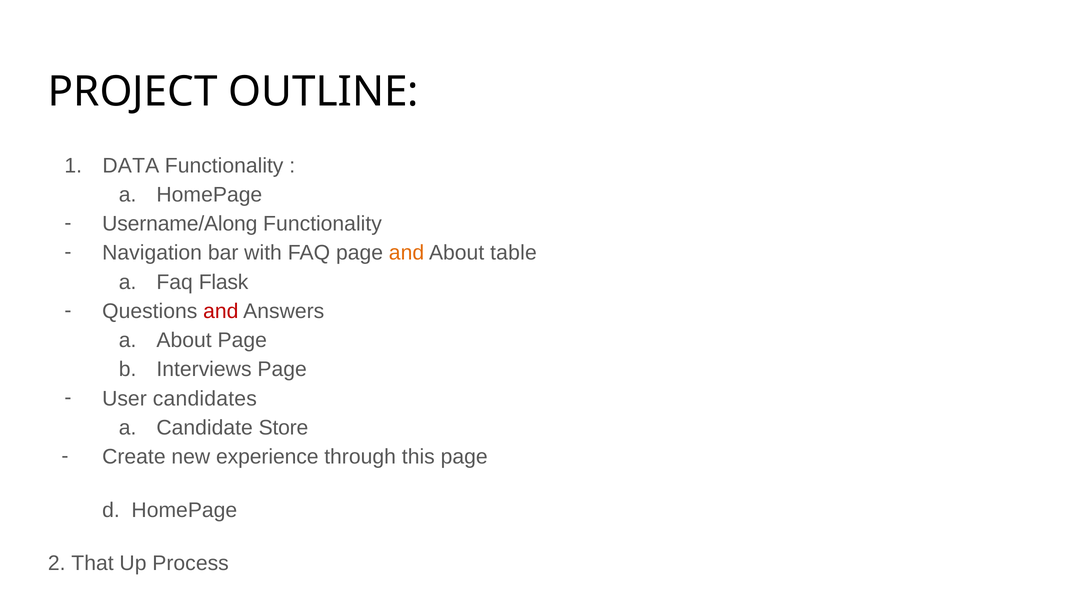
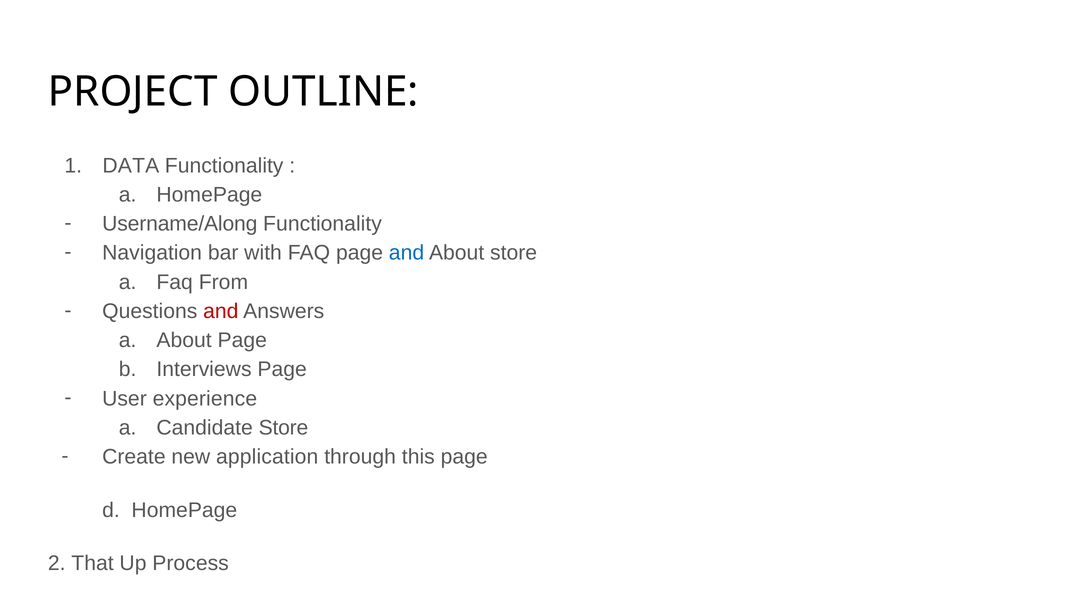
and at (407, 253) colour: orange -> blue
About table: table -> store
Flask: Flask -> From
candidates: candidates -> experience
experience: experience -> application
